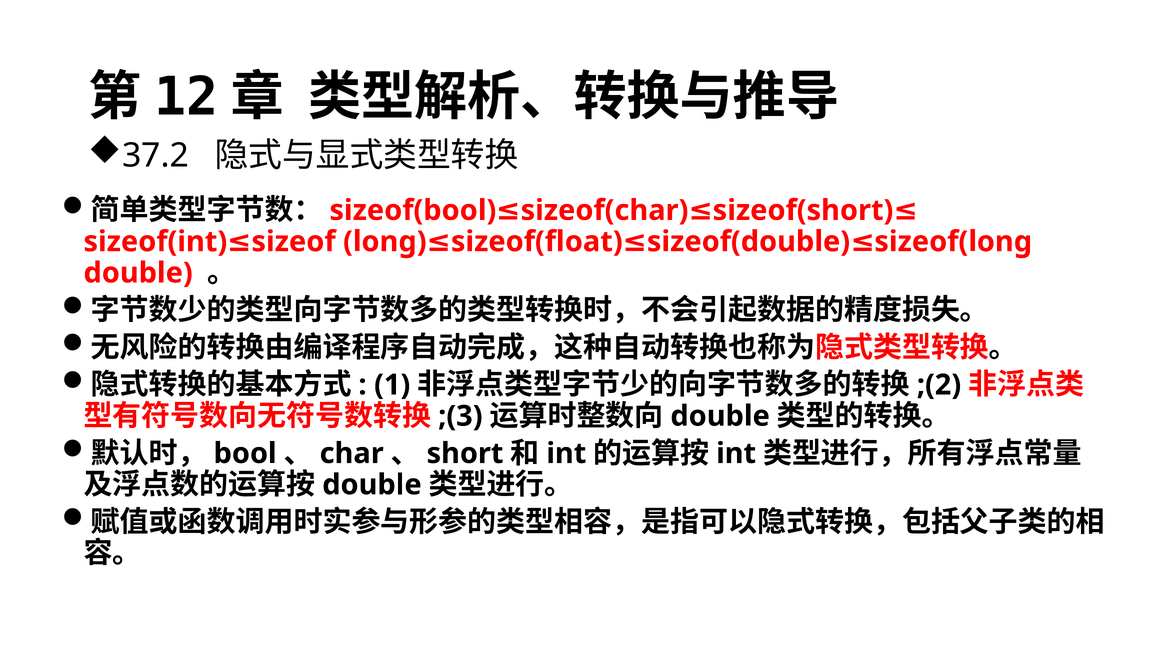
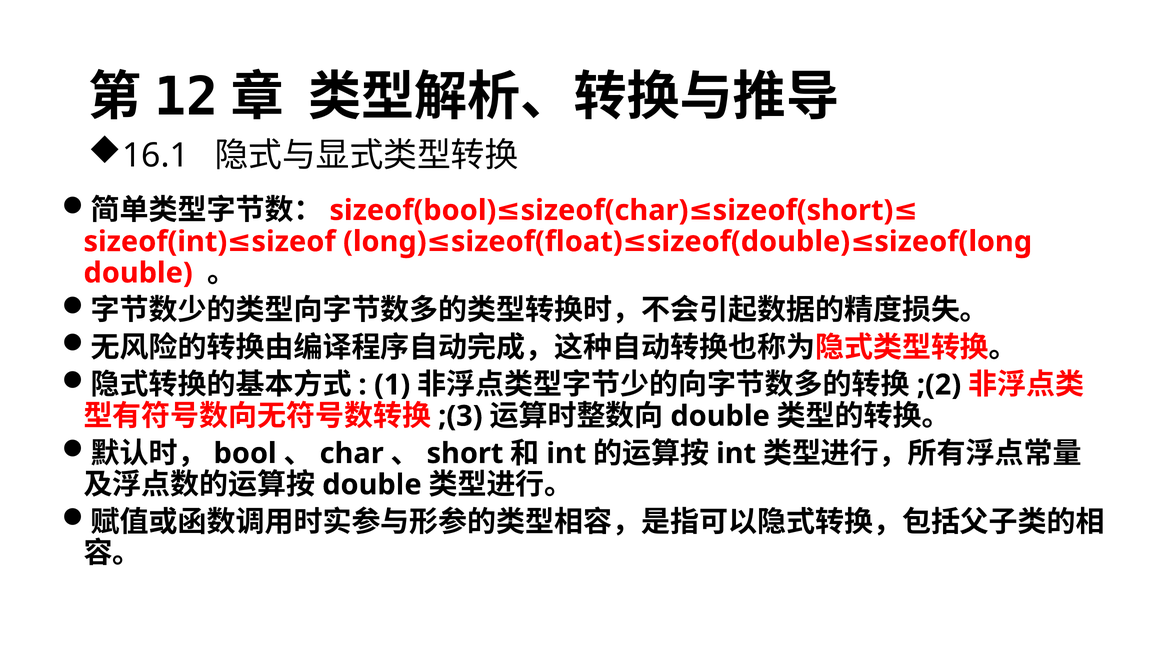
37.2: 37.2 -> 16.1
